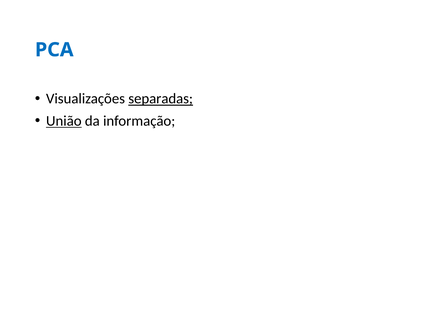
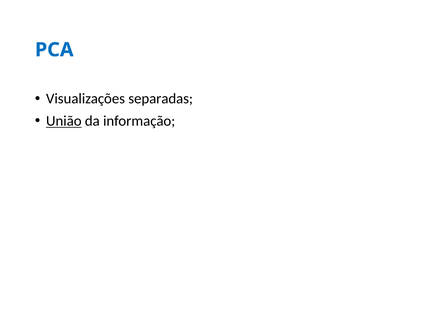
separadas underline: present -> none
